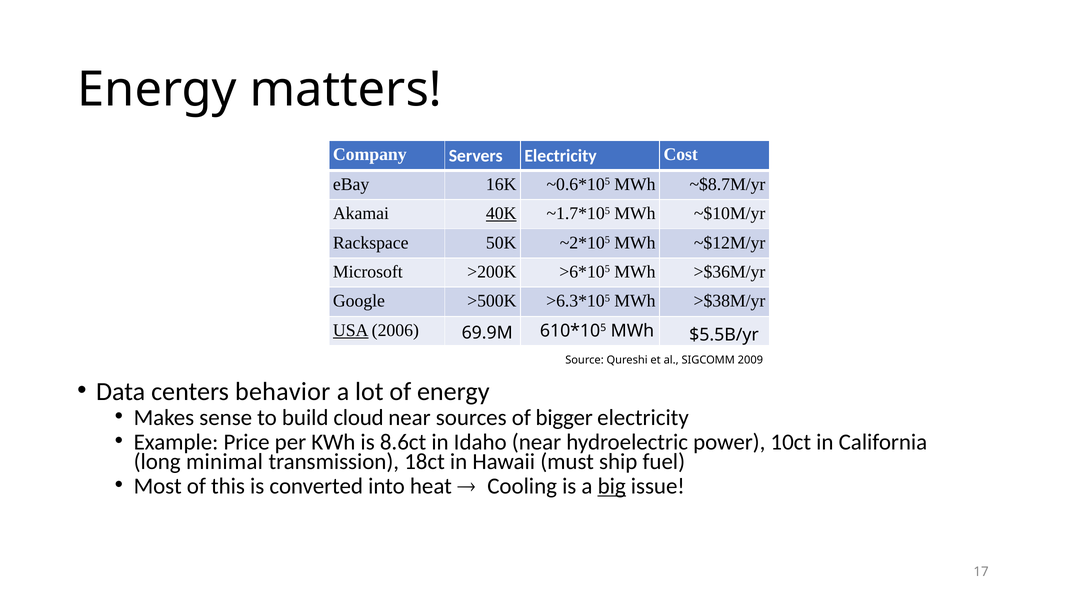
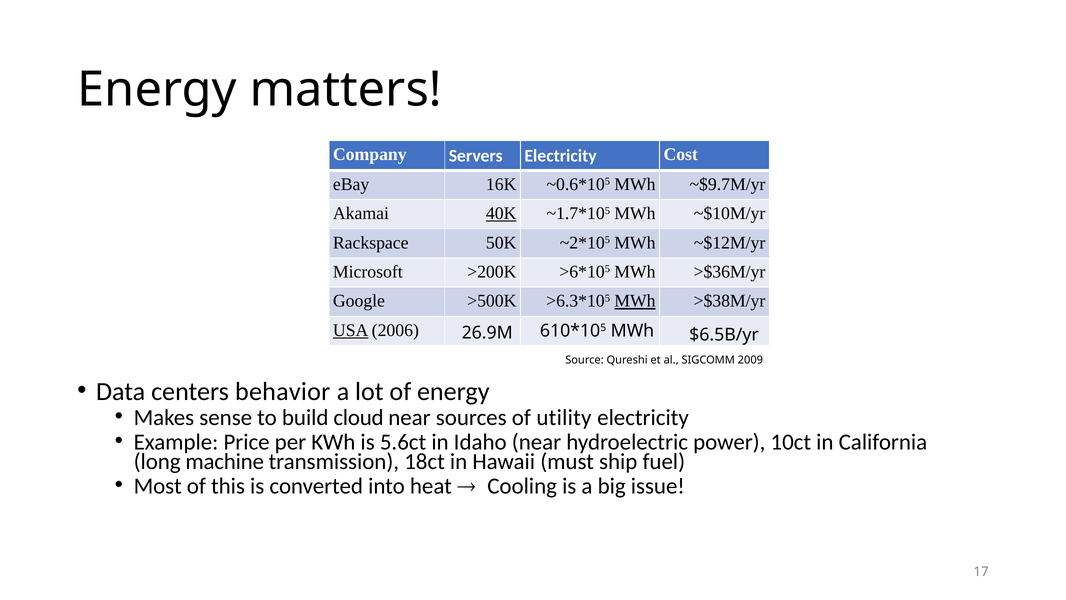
~$8.7M/yr: ~$8.7M/yr -> ~$9.7M/yr
MWh at (635, 301) underline: none -> present
69.9M: 69.9M -> 26.9M
$5.5B/yr: $5.5B/yr -> $6.5B/yr
bigger: bigger -> utility
8.6ct: 8.6ct -> 5.6ct
minimal: minimal -> machine
big underline: present -> none
